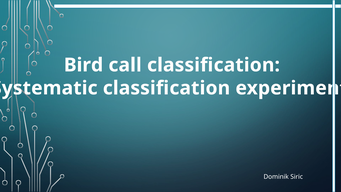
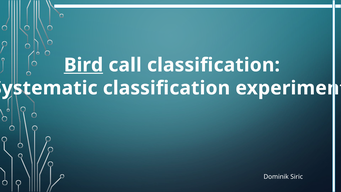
Bird underline: none -> present
